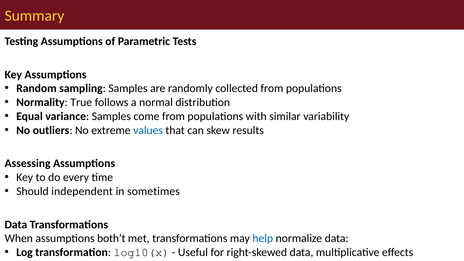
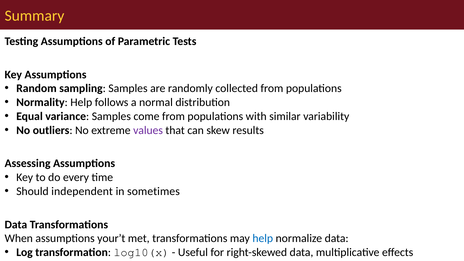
Normality True: True -> Help
values colour: blue -> purple
both’t: both’t -> your’t
